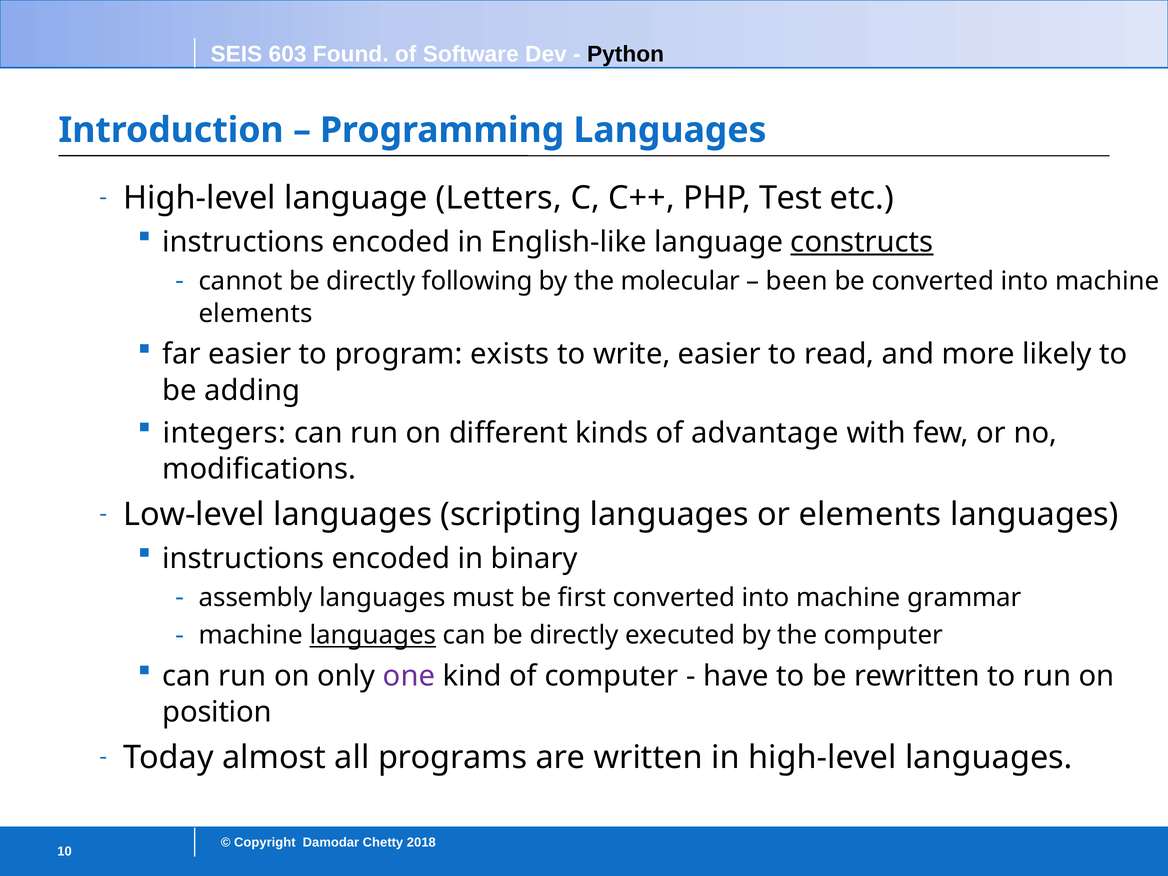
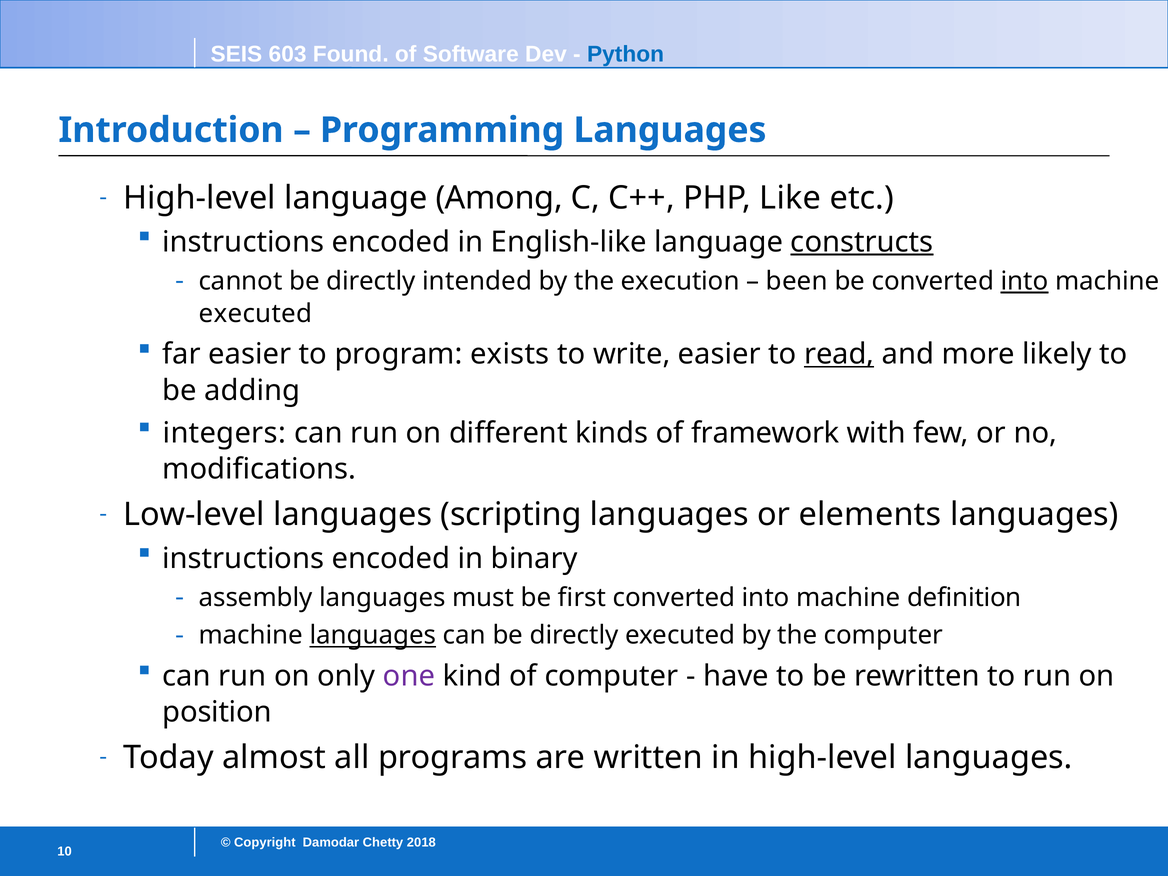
Python colour: black -> blue
Letters: Letters -> Among
Test: Test -> Like
following: following -> intended
molecular: molecular -> execution
into at (1024, 281) underline: none -> present
elements at (256, 314): elements -> executed
read underline: none -> present
advantage: advantage -> framework
grammar: grammar -> definition
